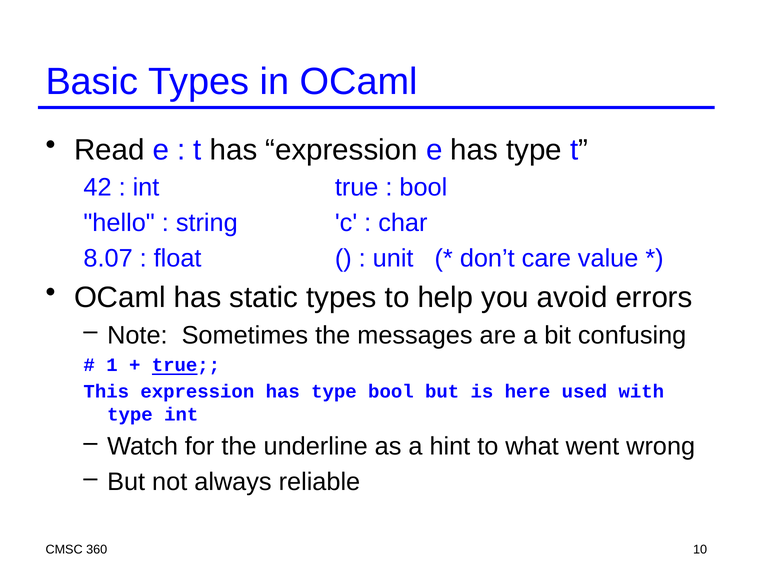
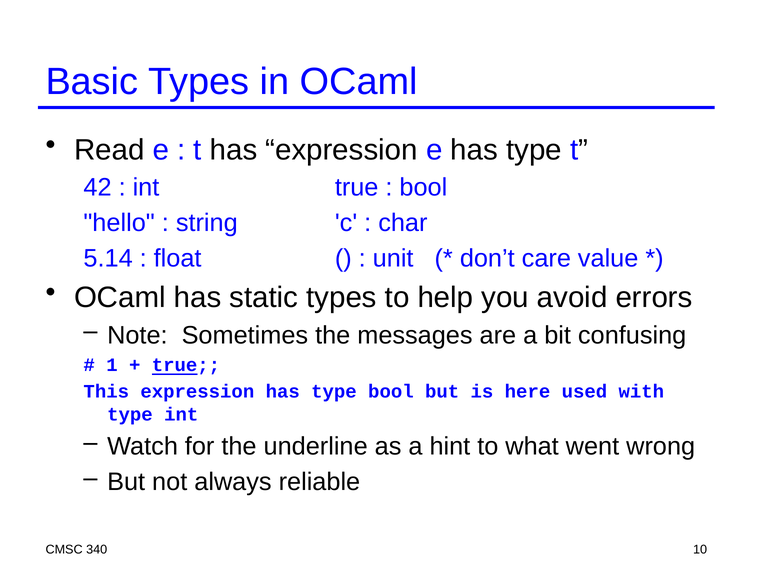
8.07: 8.07 -> 5.14
360: 360 -> 340
